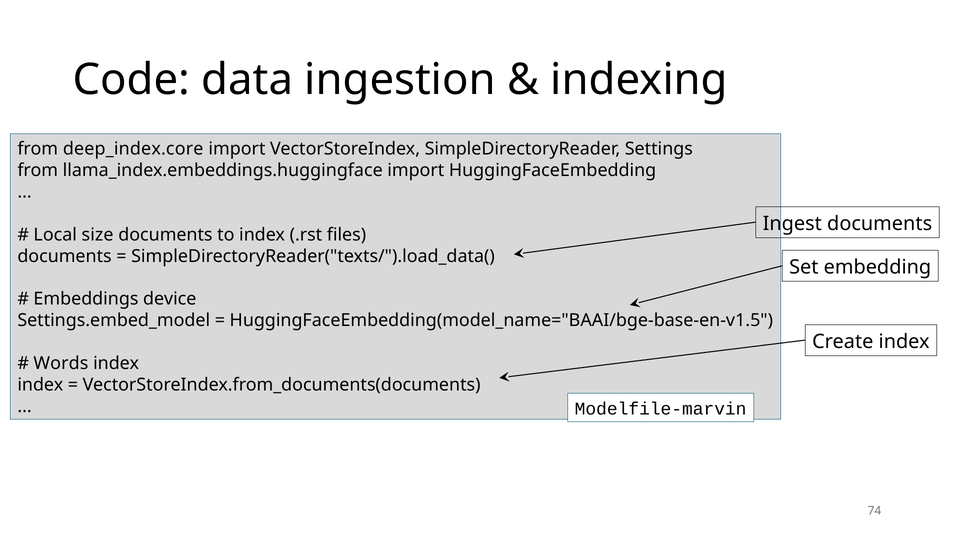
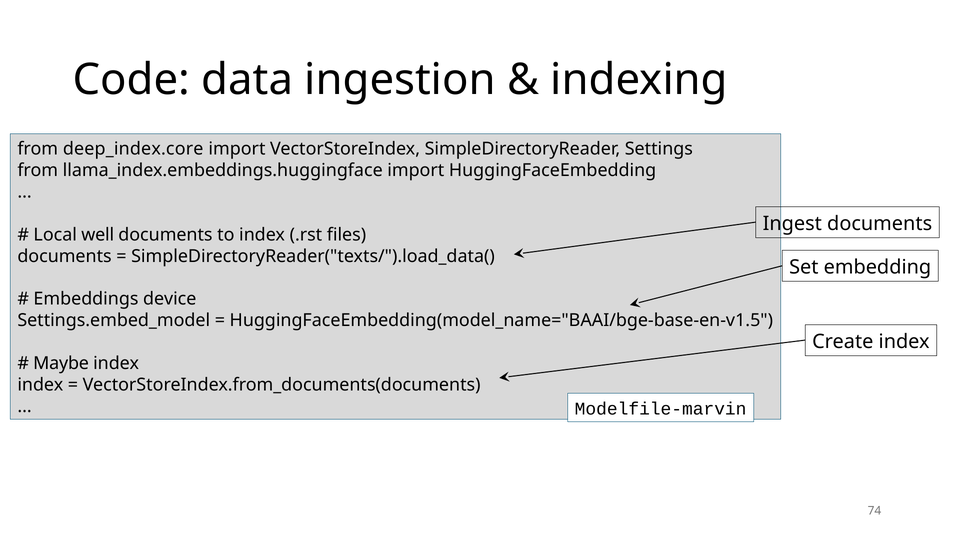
size: size -> well
Words: Words -> Maybe
